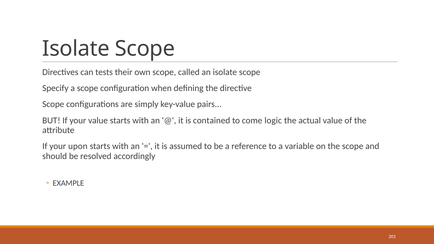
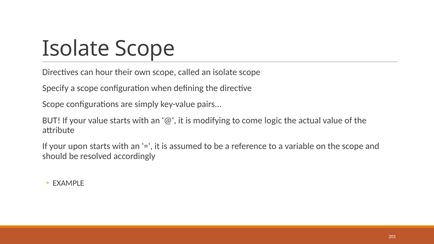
tests: tests -> hour
contained: contained -> modifying
